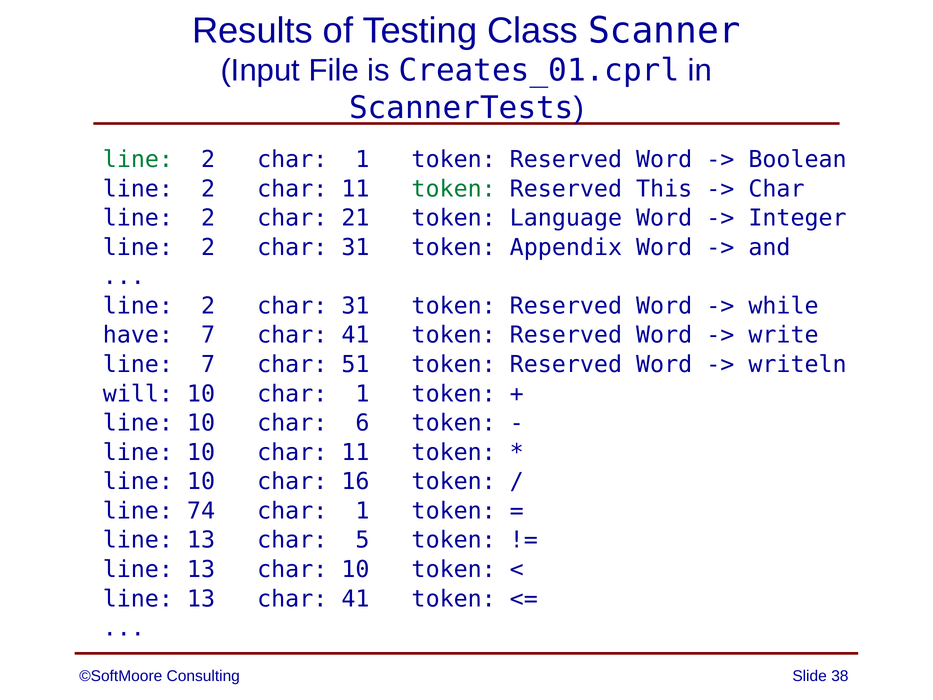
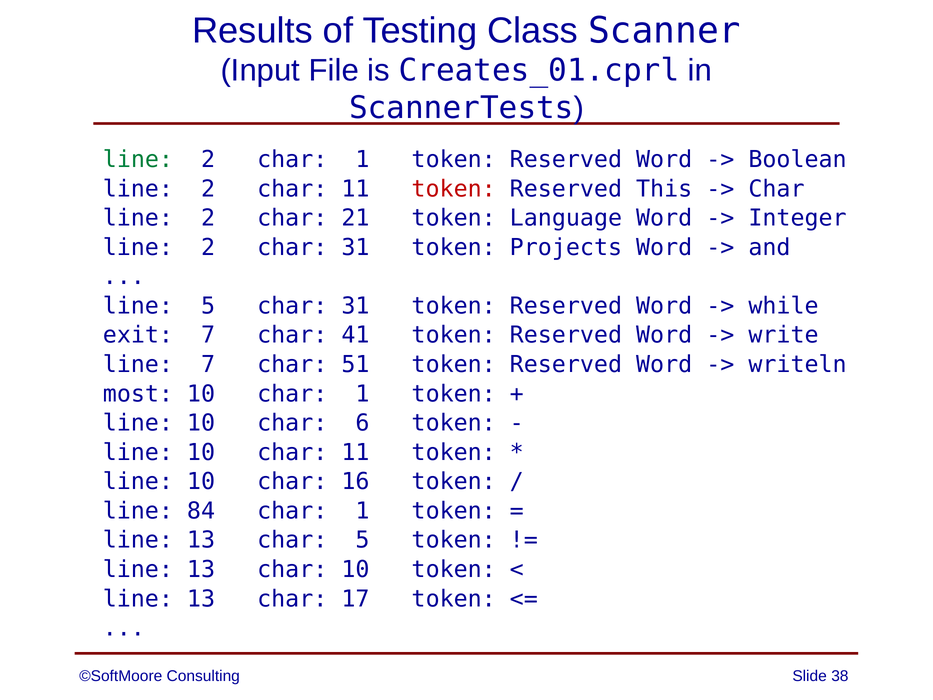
token at (454, 189) colour: green -> red
Appendix: Appendix -> Projects
2 at (208, 306): 2 -> 5
have: have -> exit
will: will -> most
74: 74 -> 84
13 char 41: 41 -> 17
